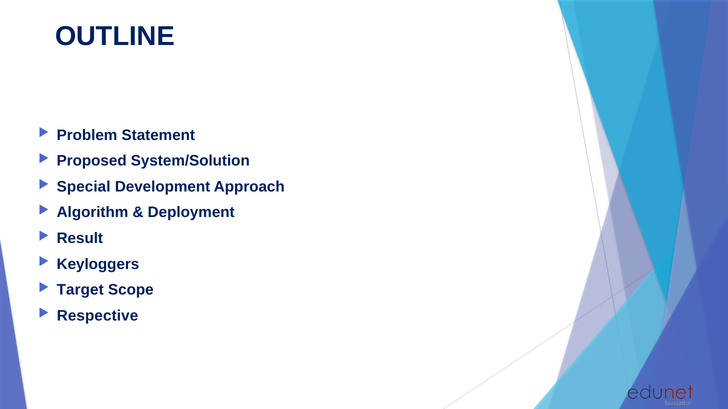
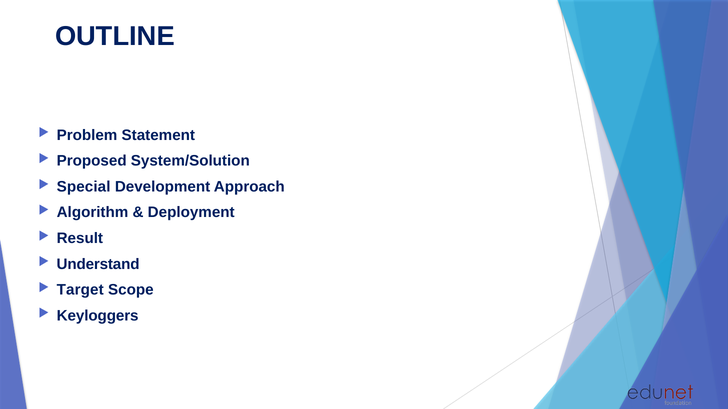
Keyloggers: Keyloggers -> Understand
Respective: Respective -> Keyloggers
